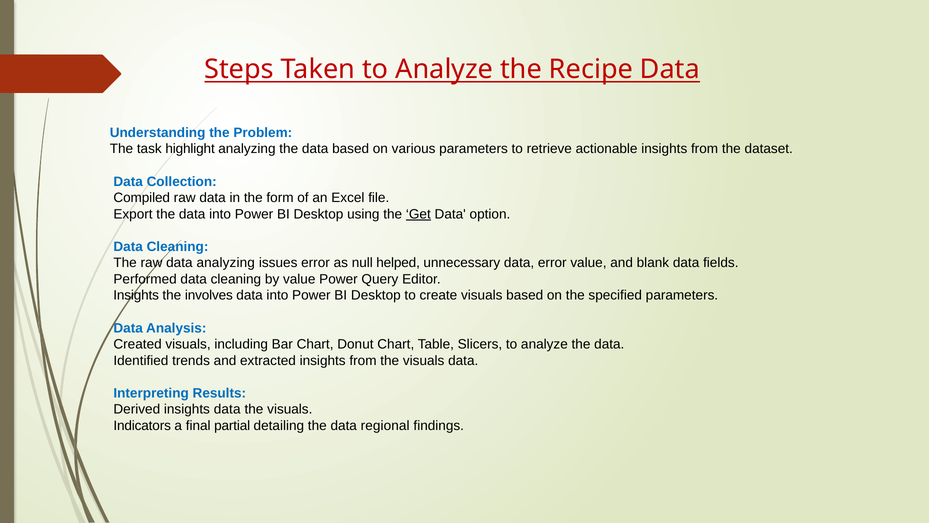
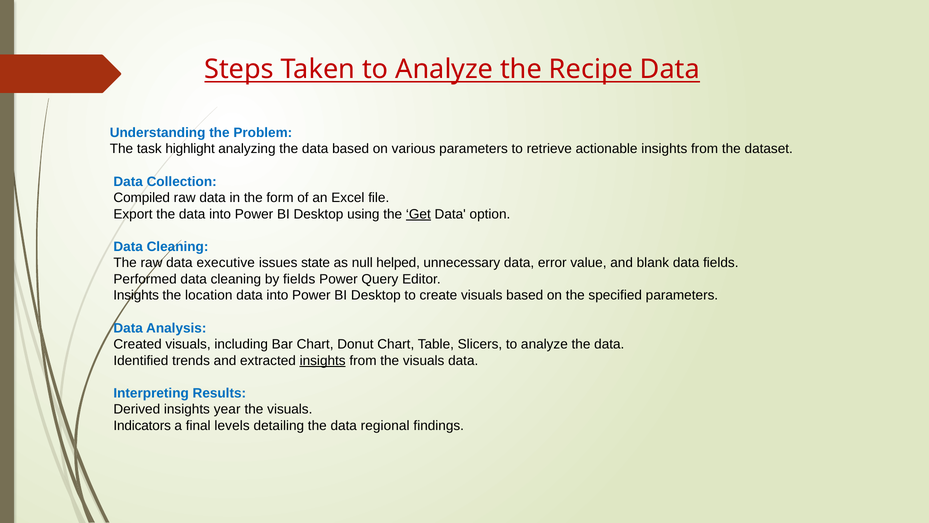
data analyzing: analyzing -> executive
issues error: error -> state
by value: value -> fields
involves: involves -> location
insights at (323, 360) underline: none -> present
insights data: data -> year
partial: partial -> levels
